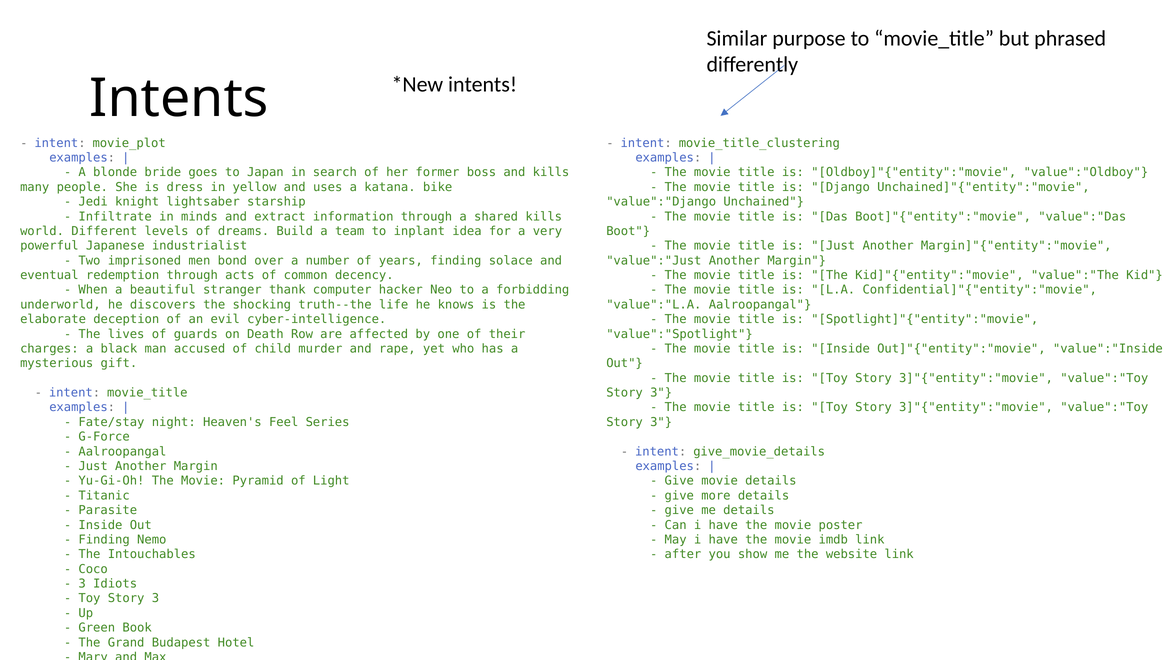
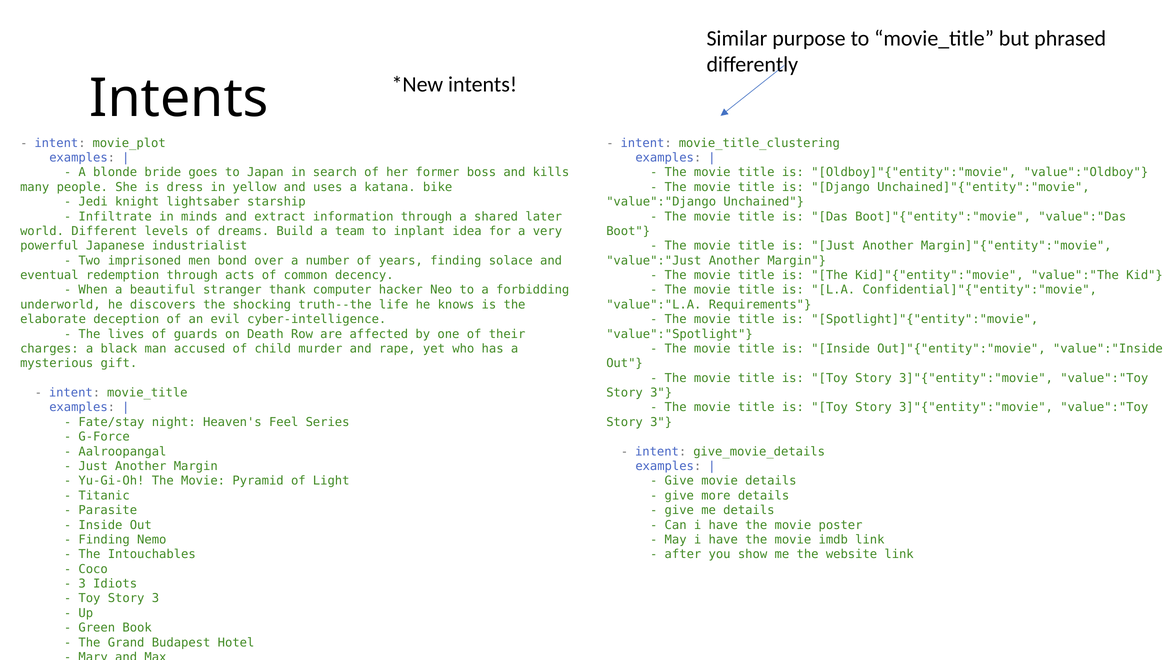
shared kills: kills -> later
value":"L.A Aalroopangal: Aalroopangal -> Requirements
